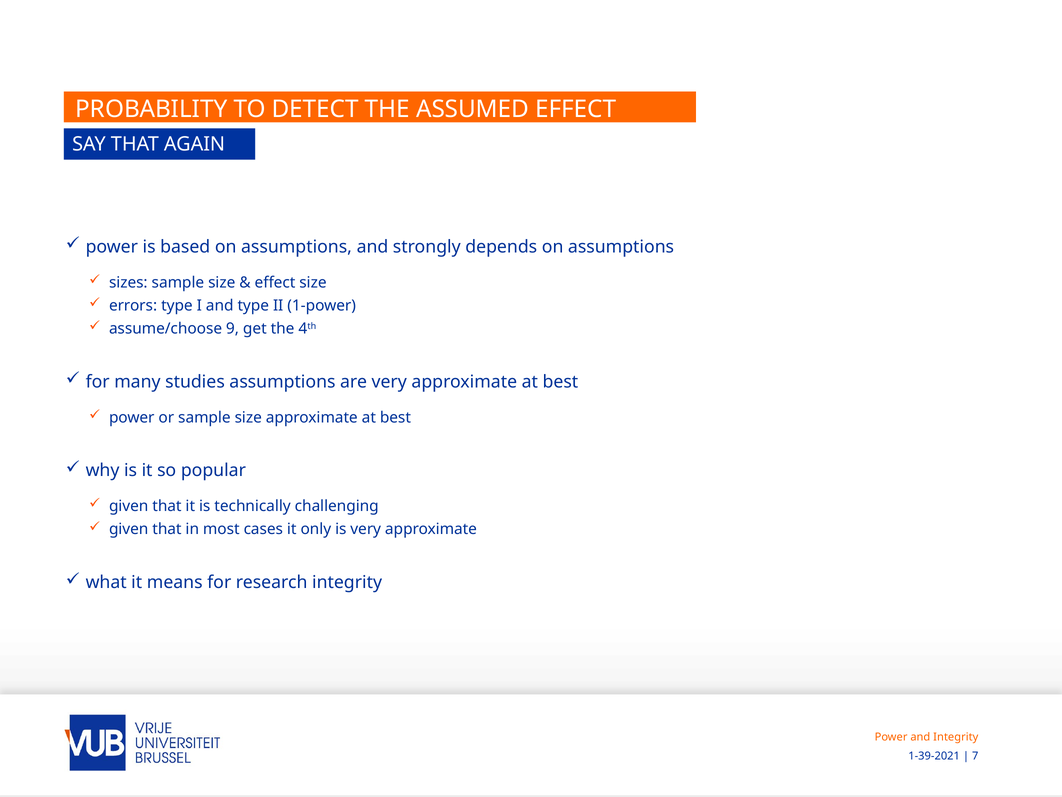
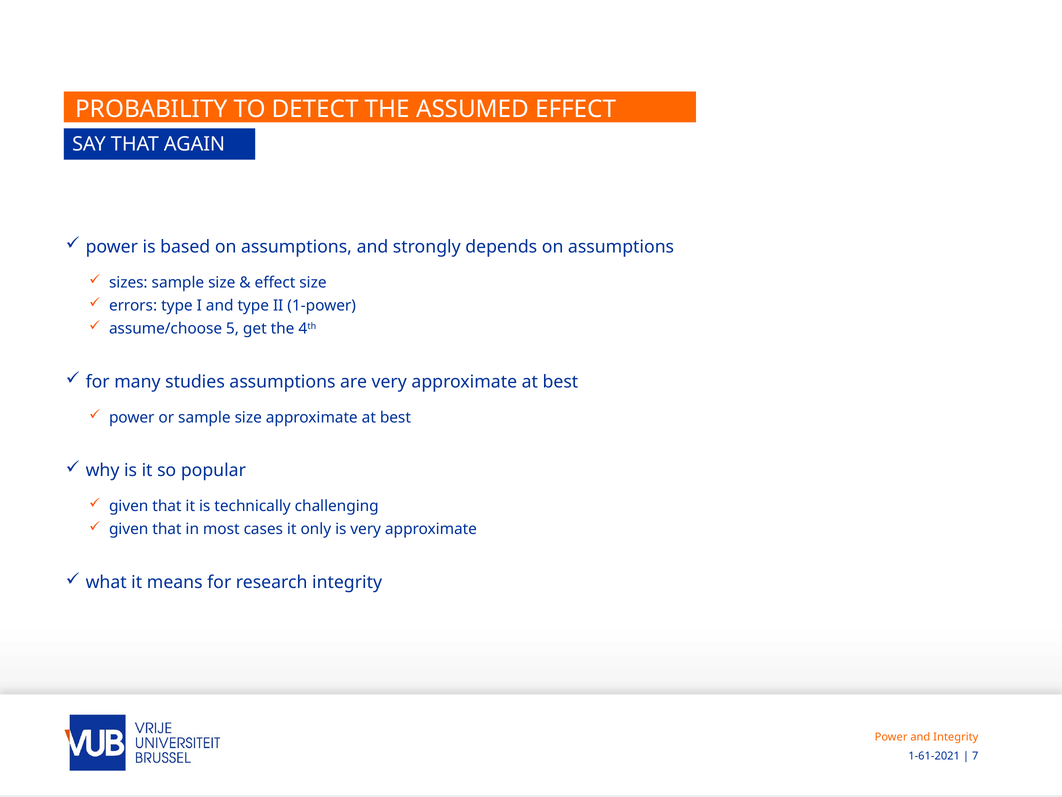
9: 9 -> 5
1-39-2021: 1-39-2021 -> 1-61-2021
